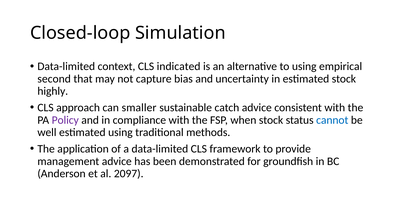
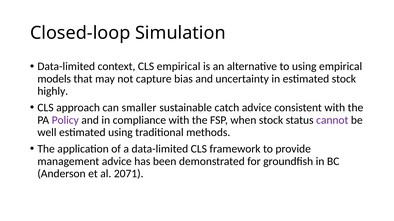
CLS indicated: indicated -> empirical
second: second -> models
cannot colour: blue -> purple
2097: 2097 -> 2071
